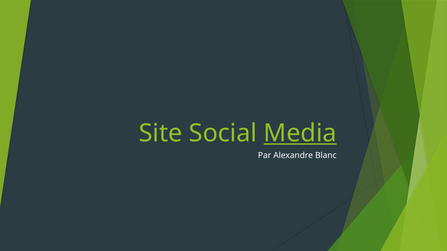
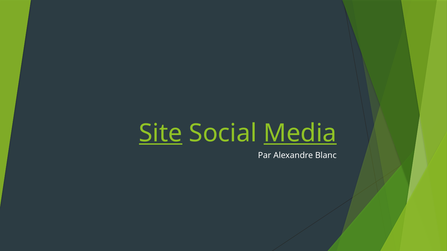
Site underline: none -> present
